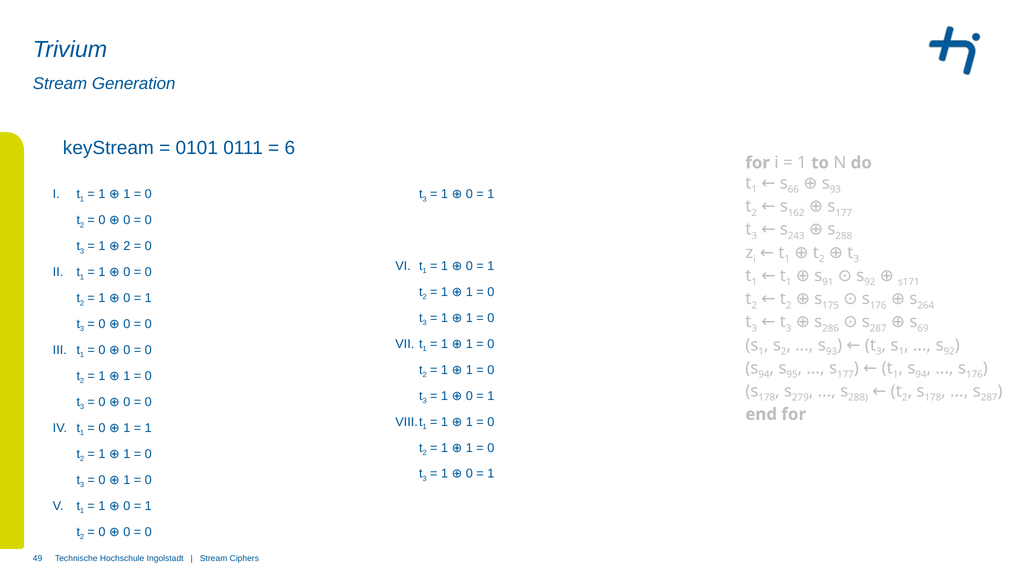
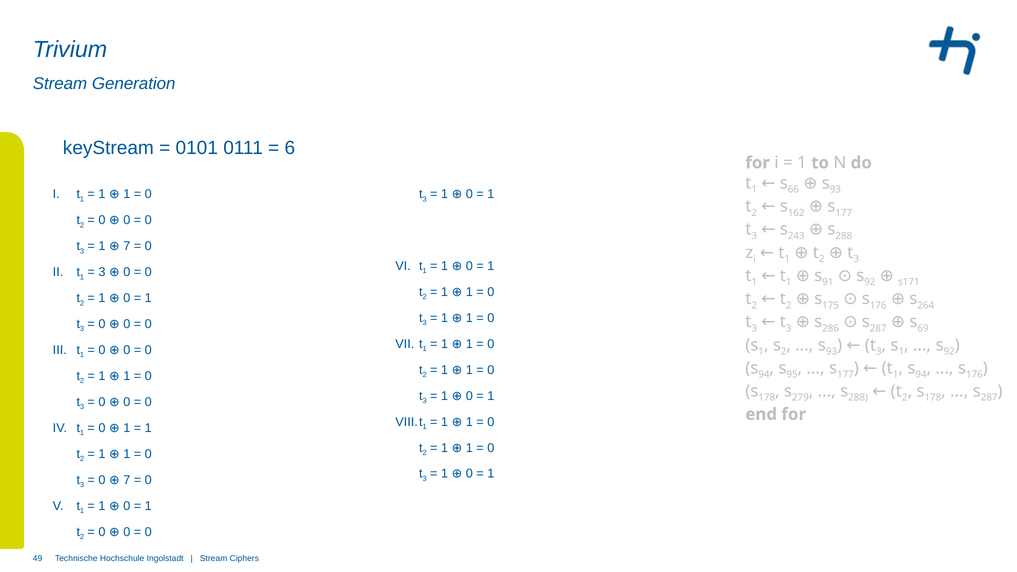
1 2: 2 -> 7
1 at (102, 272): 1 -> 3
1 at (127, 480): 1 -> 7
